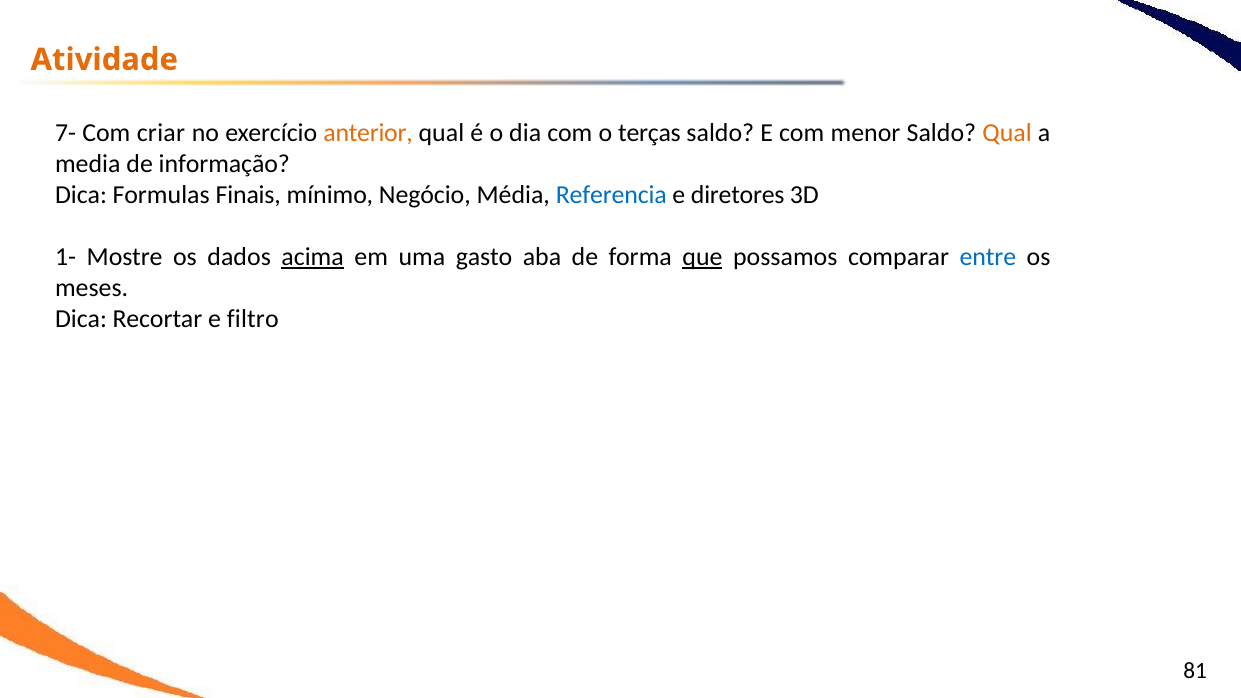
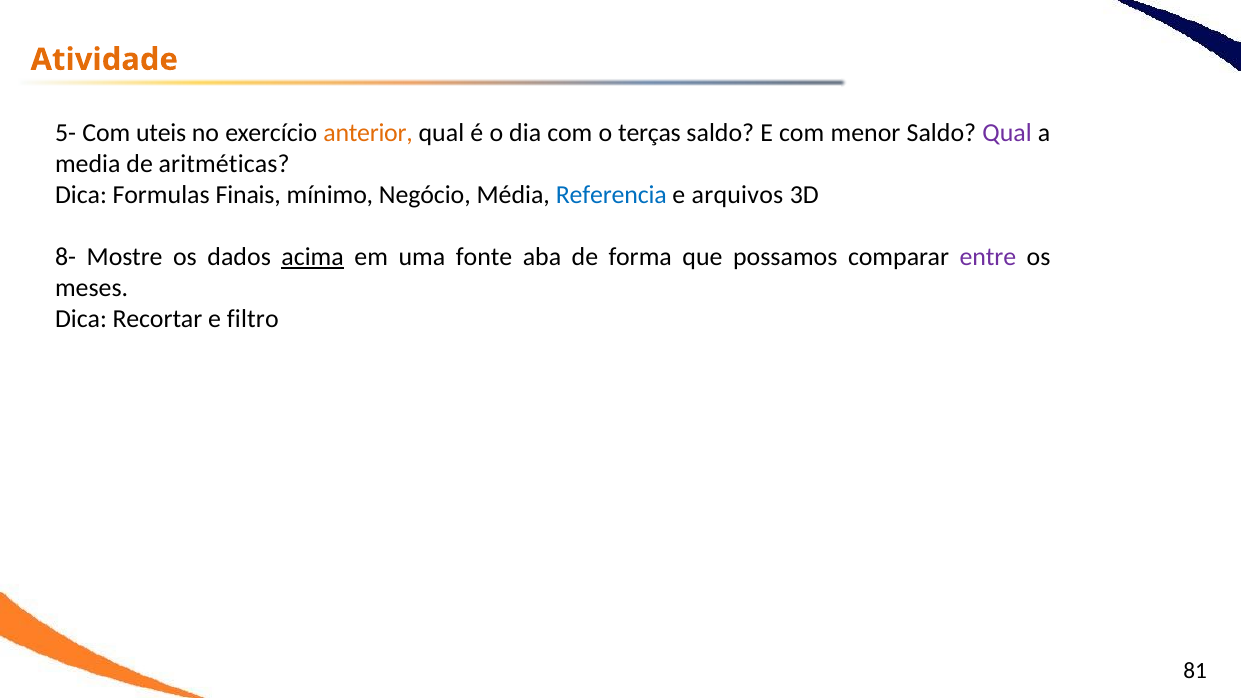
7-: 7- -> 5-
criar: criar -> uteis
Qual at (1007, 133) colour: orange -> purple
informação: informação -> aritméticas
diretores: diretores -> arquivos
1-: 1- -> 8-
gasto: gasto -> fonte
que underline: present -> none
entre colour: blue -> purple
